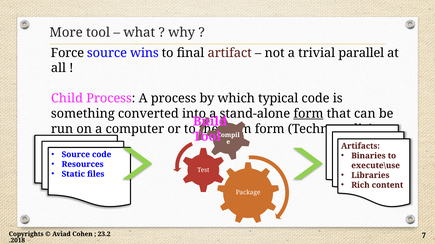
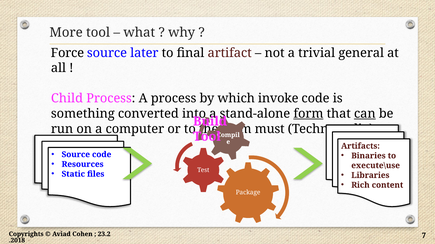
wins: wins -> later
parallel: parallel -> general
typical: typical -> invoke
can underline: none -> present
form at (270, 129): form -> must
